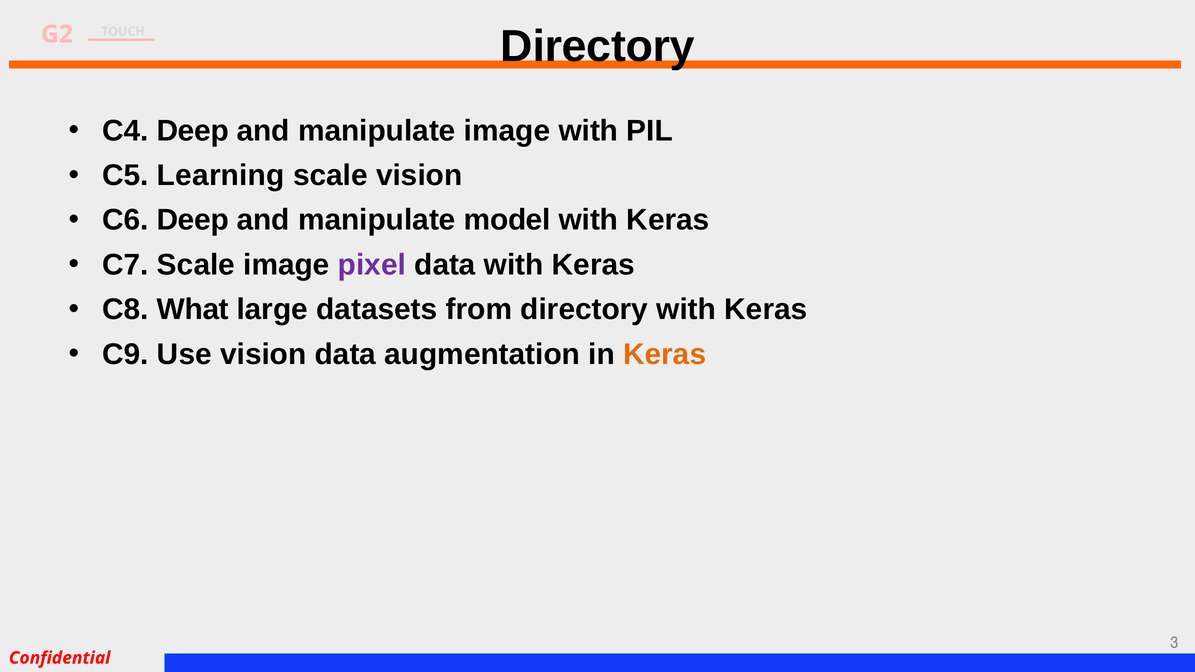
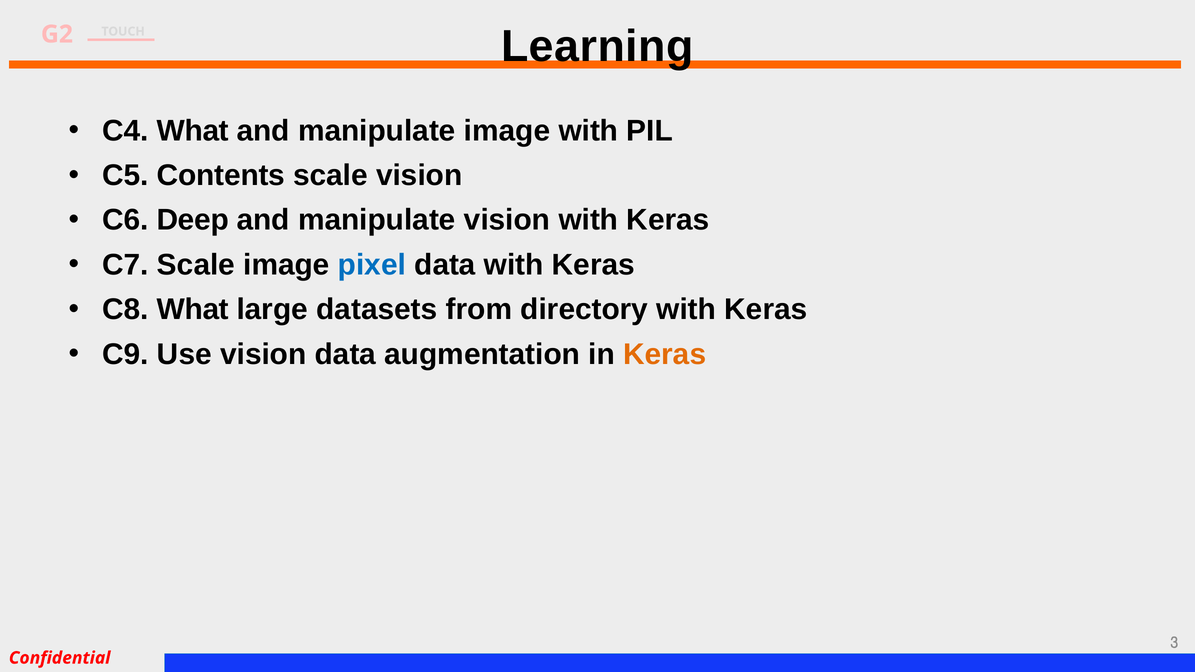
Directory at (598, 46): Directory -> Learning
C4 Deep: Deep -> What
Learning: Learning -> Contents
manipulate model: model -> vision
pixel colour: purple -> blue
